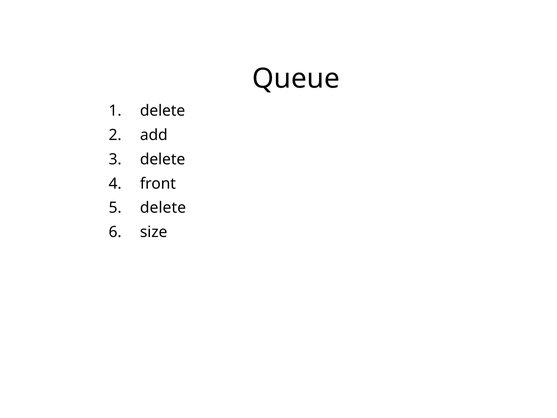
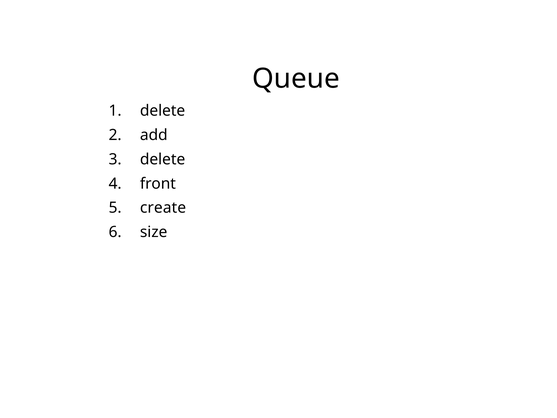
delete at (163, 208): delete -> create
